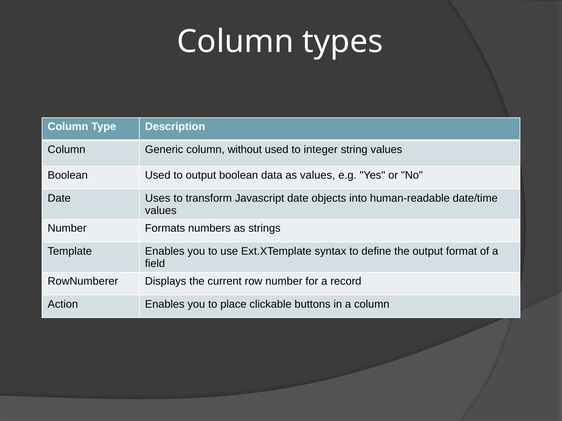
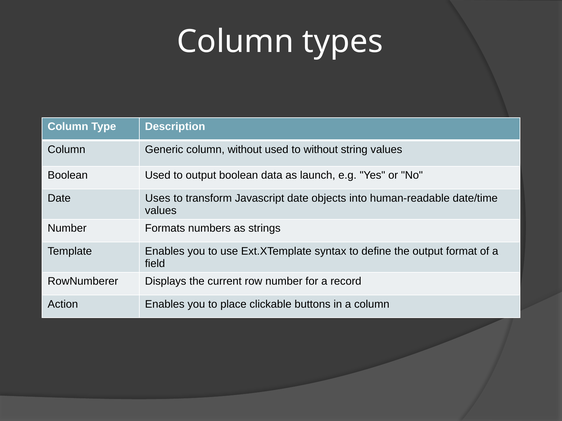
to integer: integer -> without
as values: values -> launch
